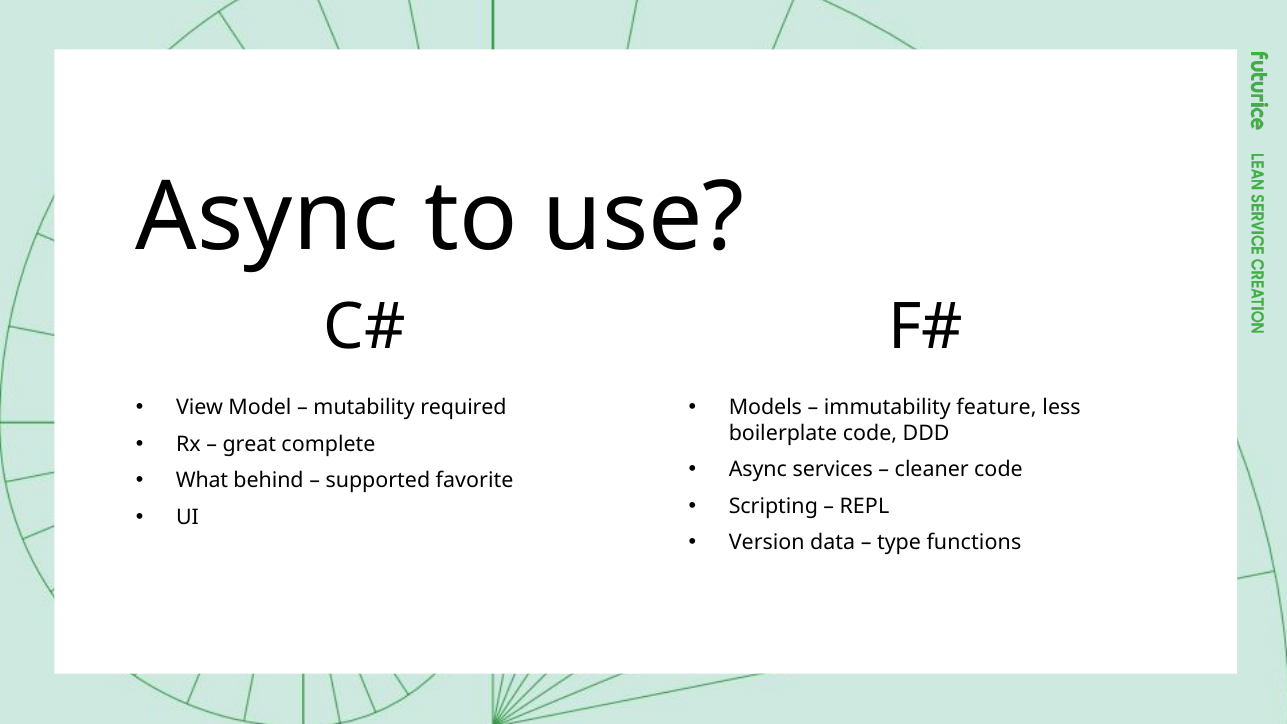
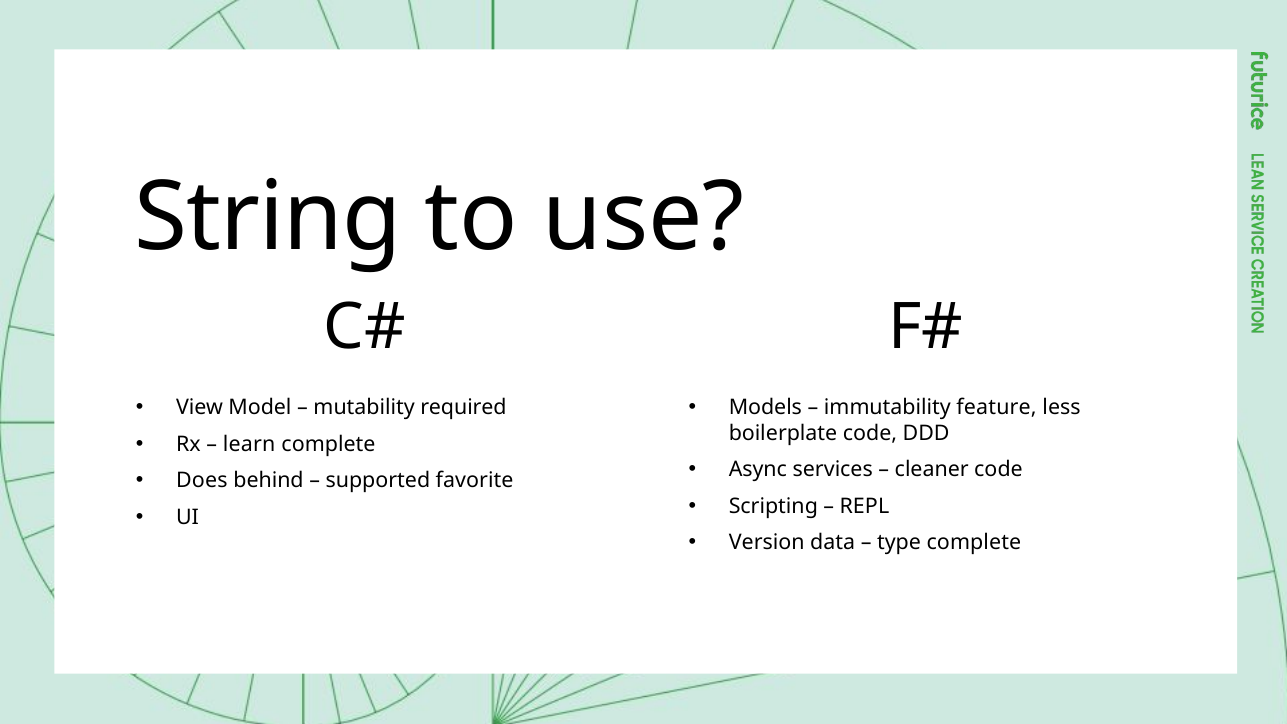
Async at (267, 218): Async -> String
great: great -> learn
What: What -> Does
type functions: functions -> complete
